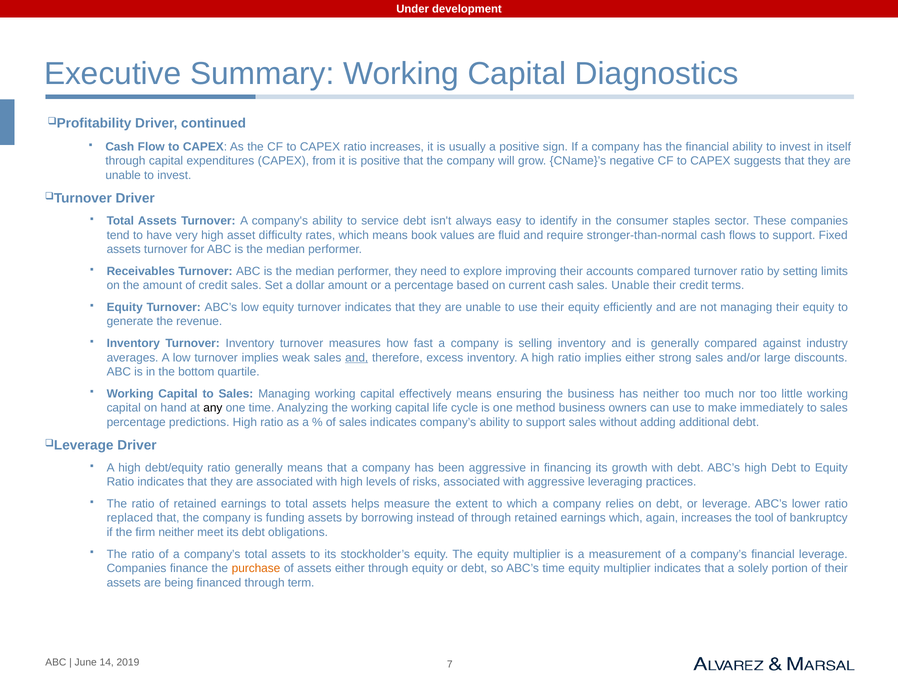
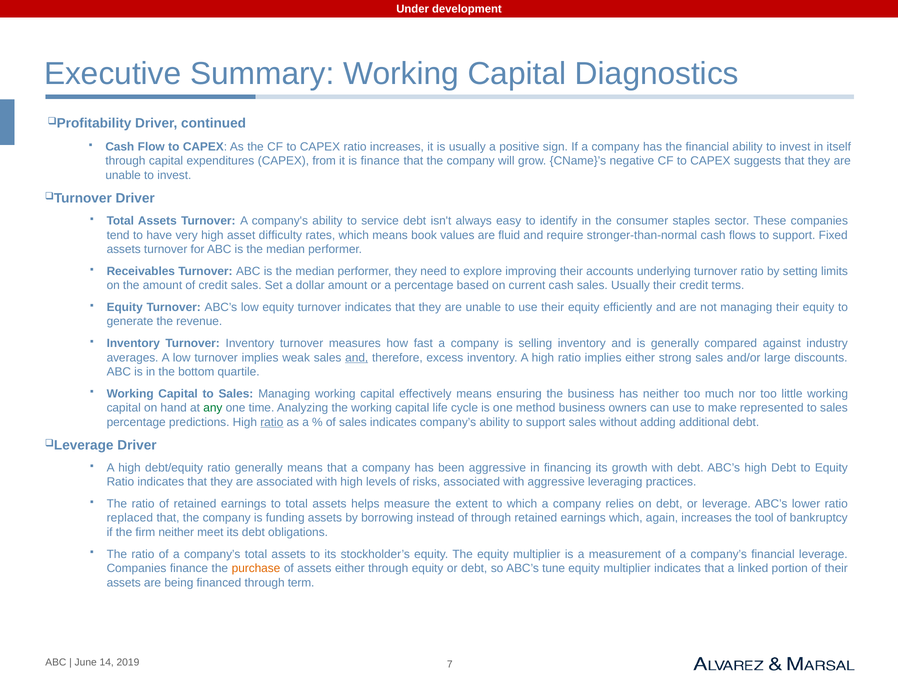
is positive: positive -> finance
accounts compared: compared -> underlying
sales Unable: Unable -> Usually
any colour: black -> green
immediately: immediately -> represented
ratio at (272, 422) underline: none -> present
ABC’s time: time -> tune
solely: solely -> linked
